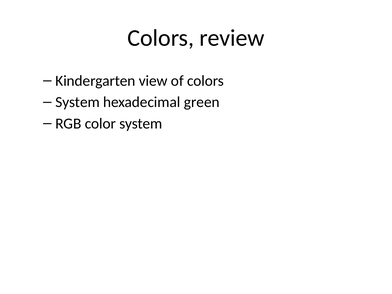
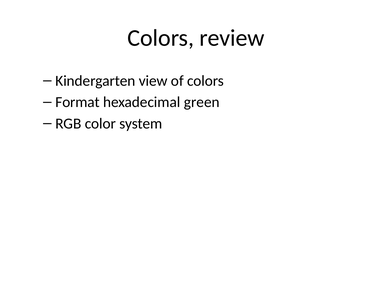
System at (78, 102): System -> Format
